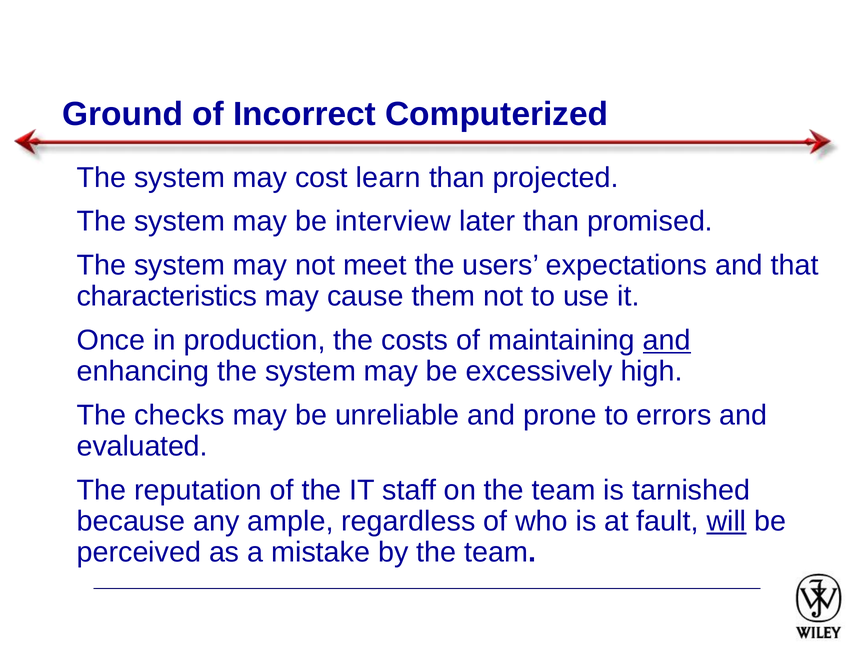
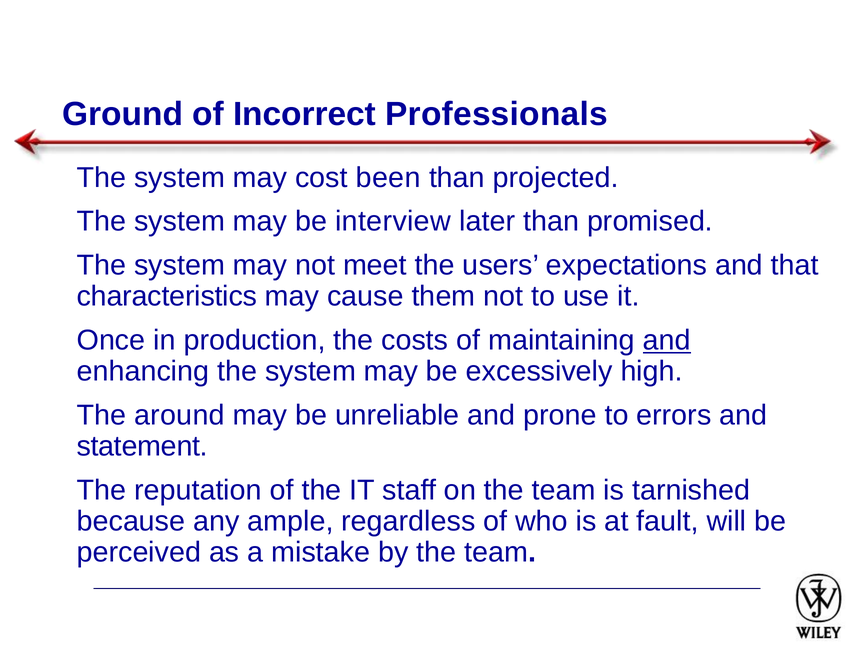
Computerized: Computerized -> Professionals
learn: learn -> been
checks: checks -> around
evaluated: evaluated -> statement
will underline: present -> none
